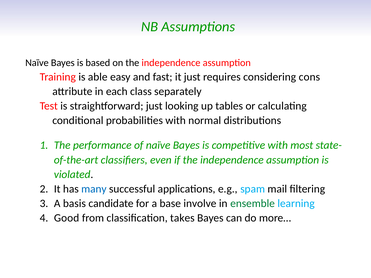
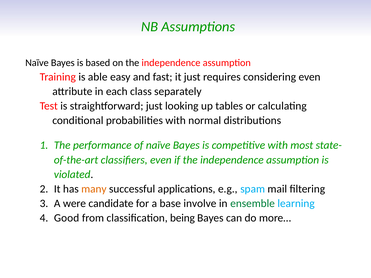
considering cons: cons -> even
many colour: blue -> orange
basis: basis -> were
takes: takes -> being
